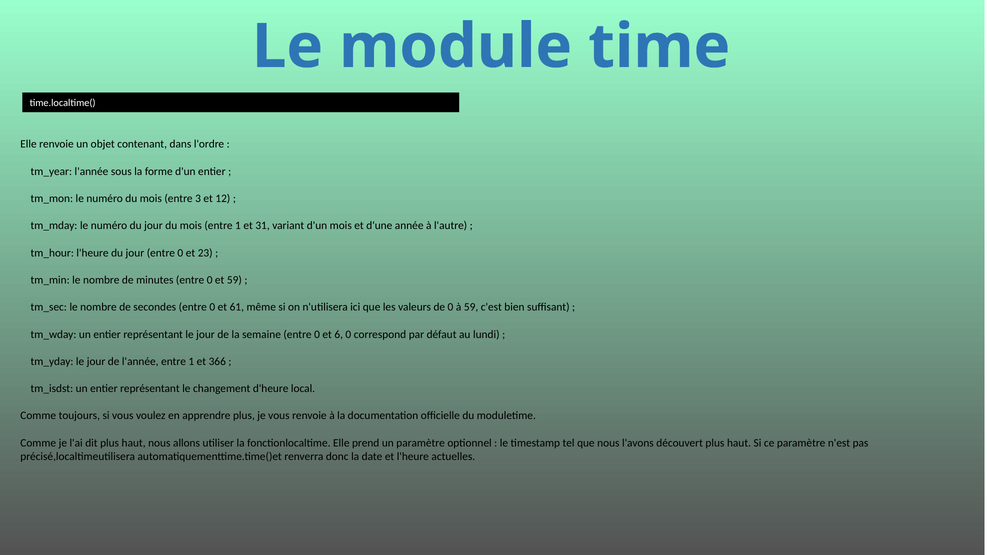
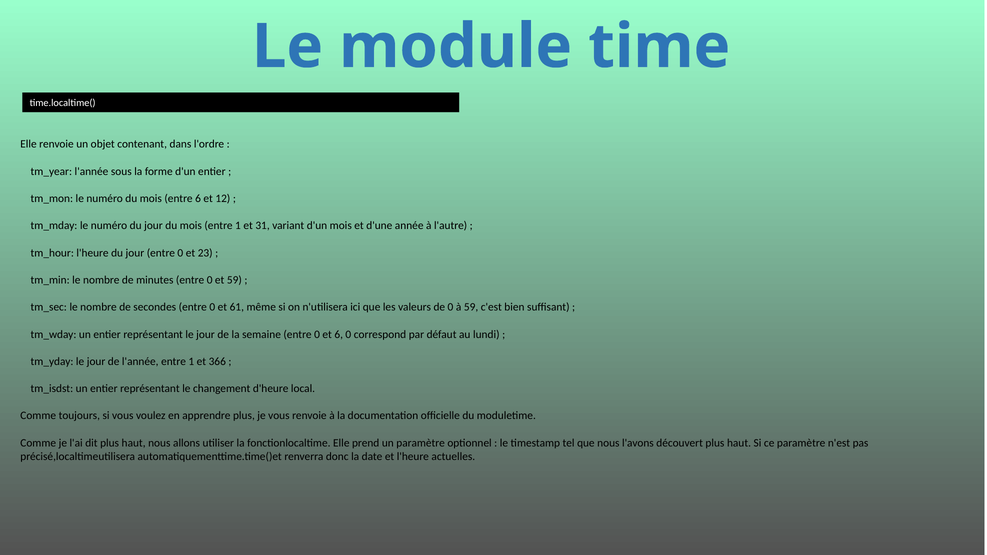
entre 3: 3 -> 6
